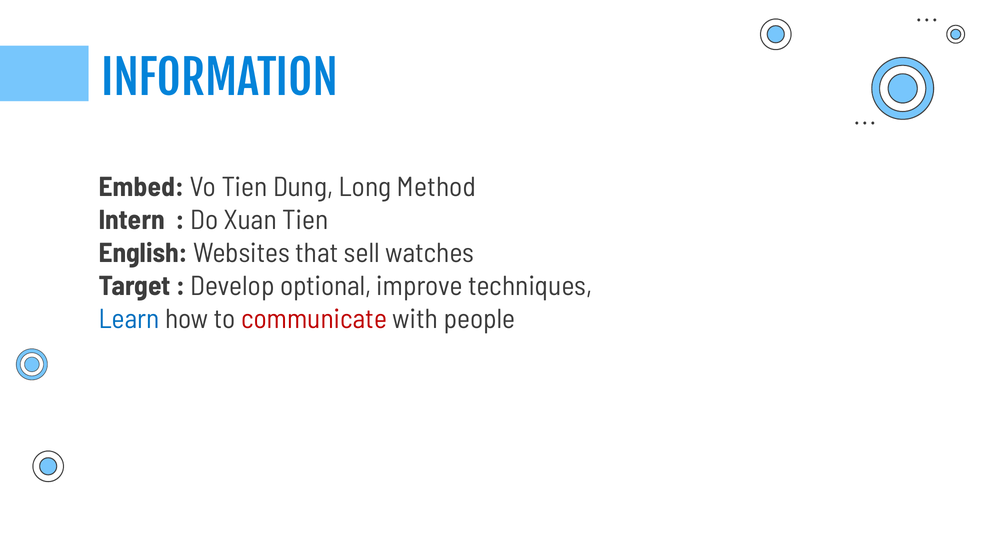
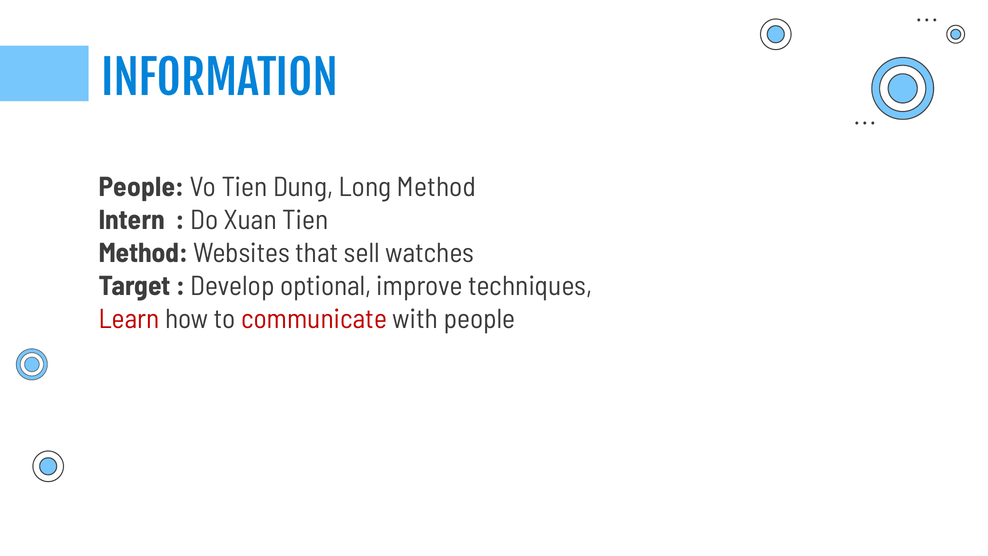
Embed at (141, 187): Embed -> People
English at (143, 253): English -> Method
Learn colour: blue -> red
